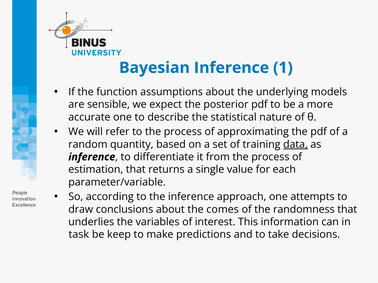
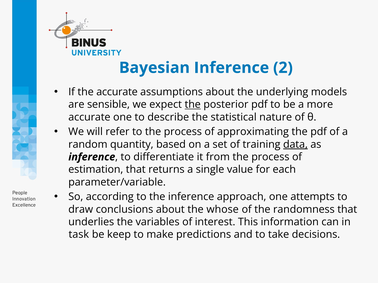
1: 1 -> 2
the function: function -> accurate
the at (193, 105) underline: none -> present
comes: comes -> whose
